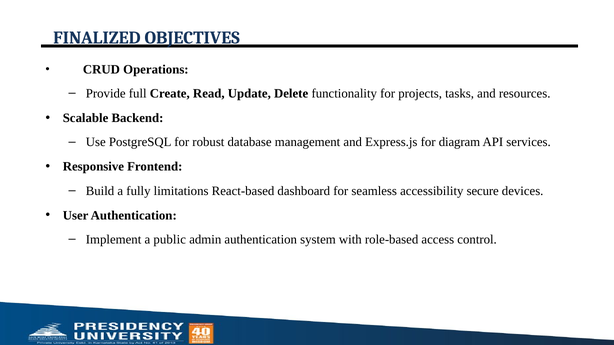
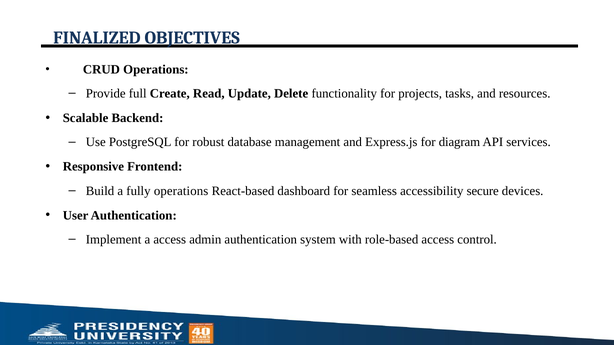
fully limitations: limitations -> operations
a public: public -> access
